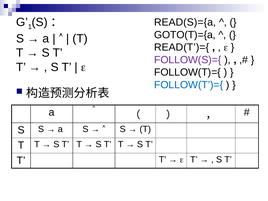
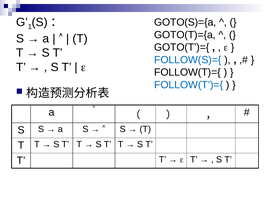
READ(S)={a: READ(S)={a -> GOTO(S)={a
READ(T’)={: READ(T’)={ -> GOTO(T’)={
FOLLOW(S)={ colour: purple -> blue
